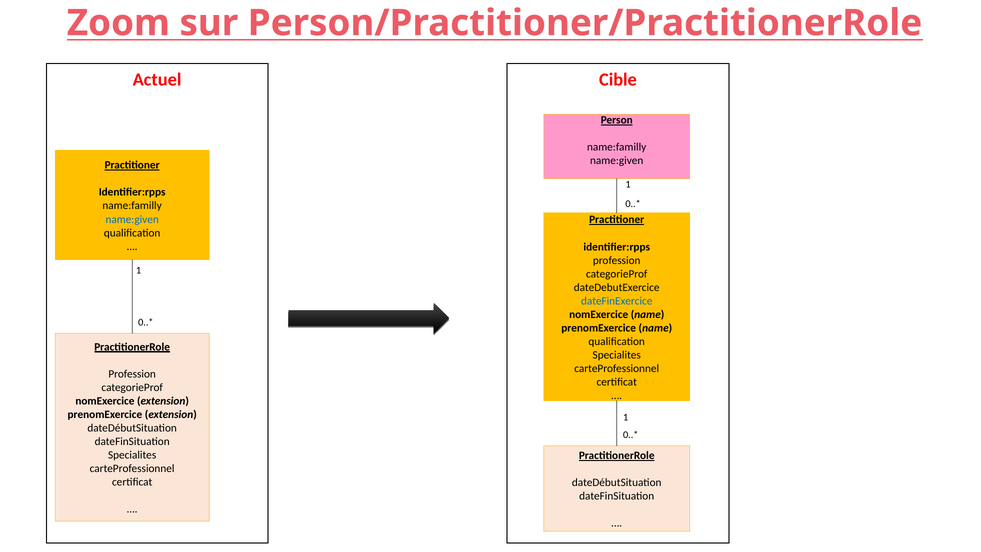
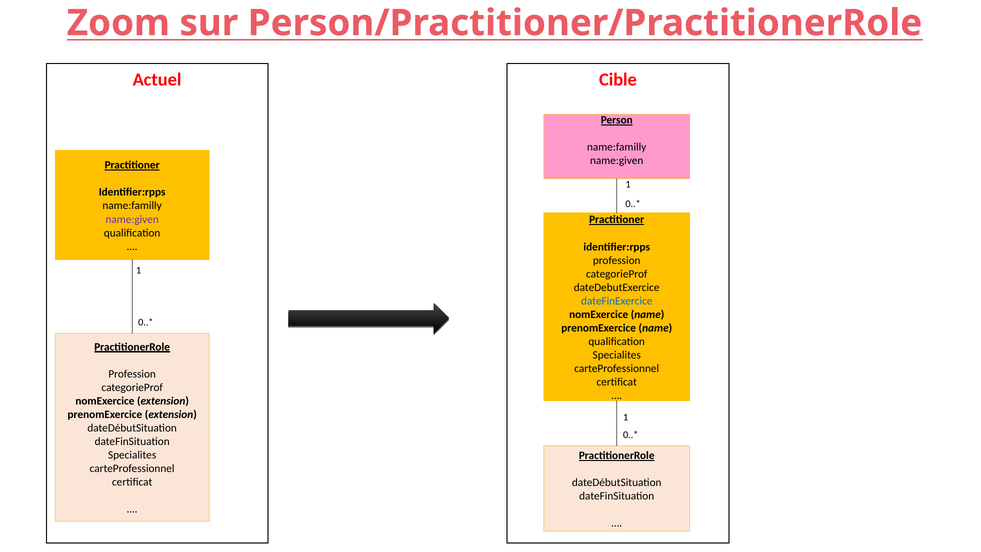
name:given at (132, 219) colour: blue -> purple
